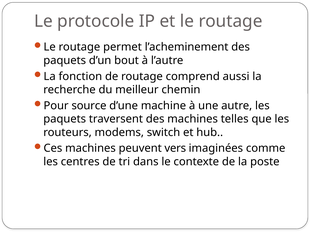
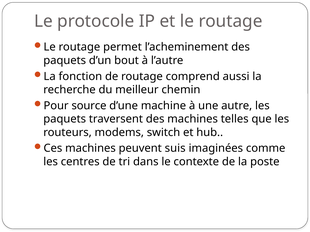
vers: vers -> suis
